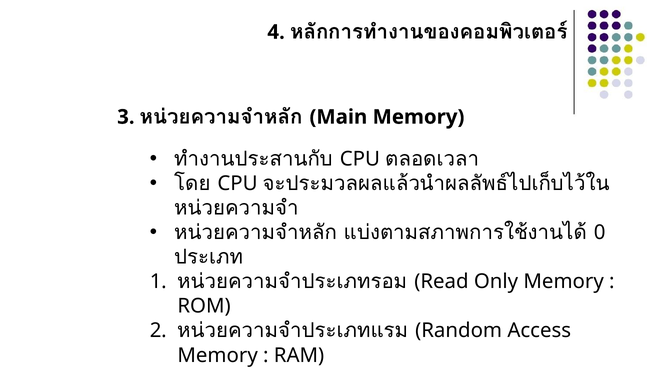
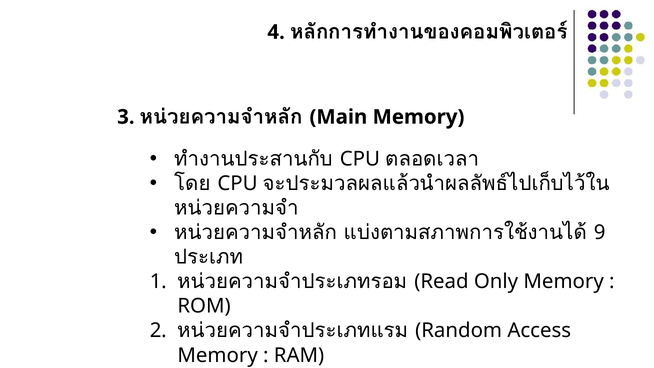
0: 0 -> 9
